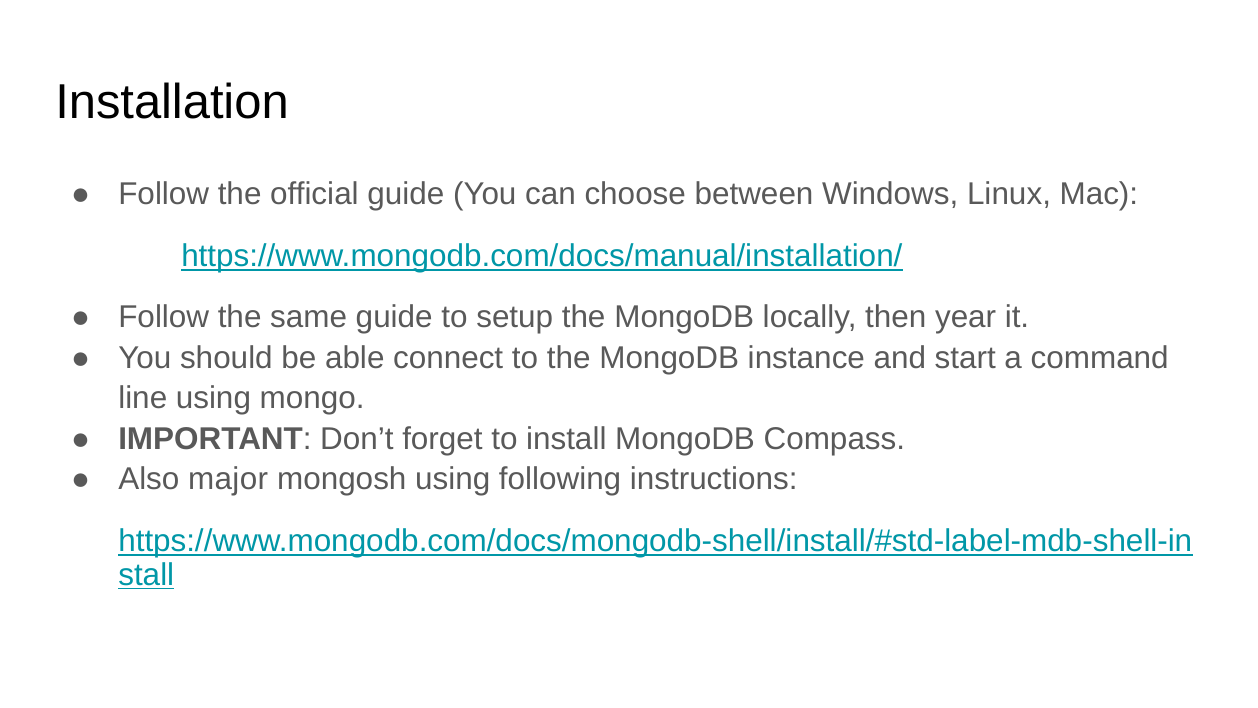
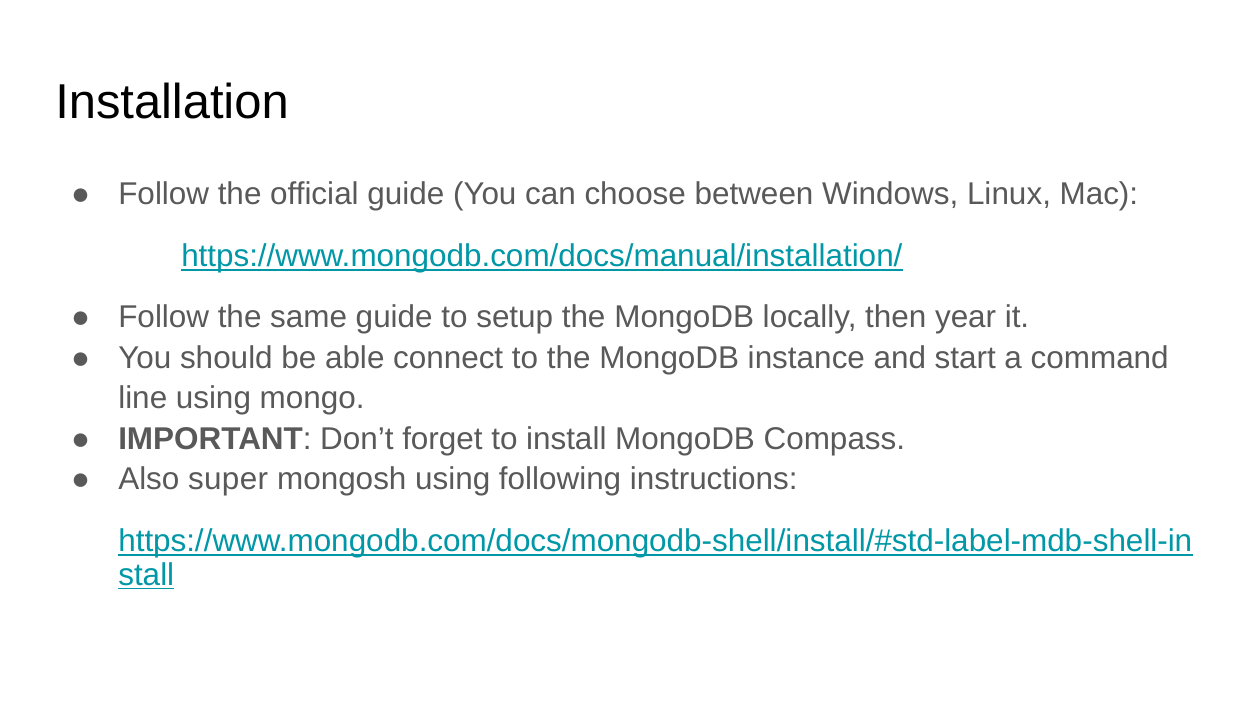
major: major -> super
